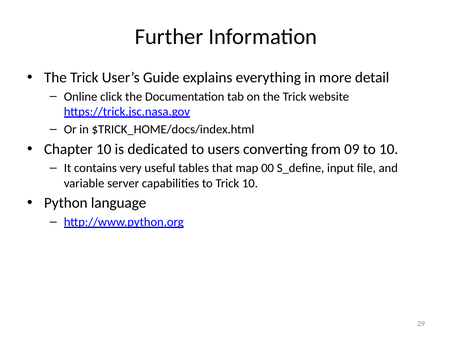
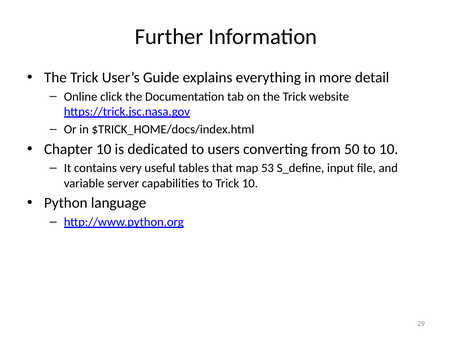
09: 09 -> 50
00: 00 -> 53
